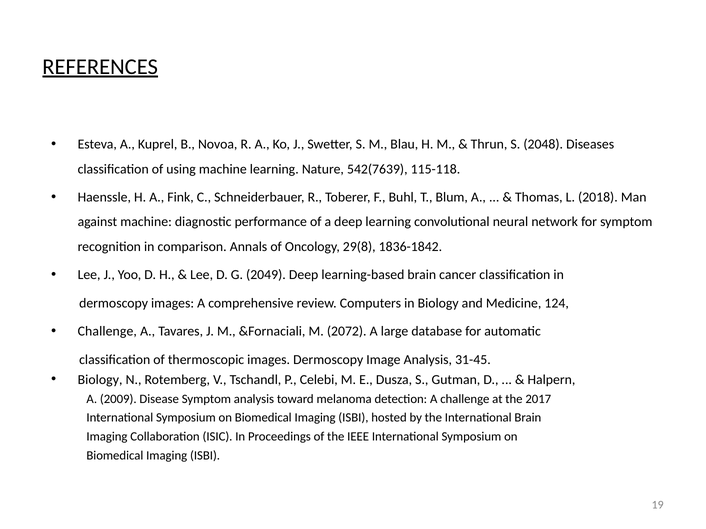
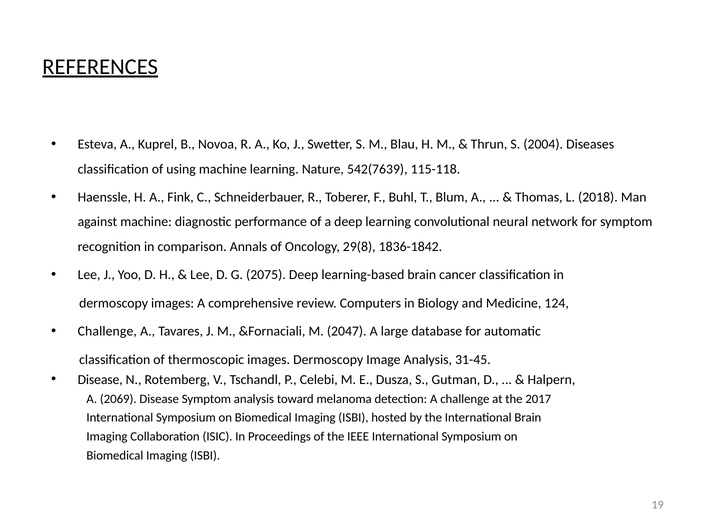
2048: 2048 -> 2004
2049: 2049 -> 2075
2072: 2072 -> 2047
Biology at (100, 380): Biology -> Disease
2009: 2009 -> 2069
